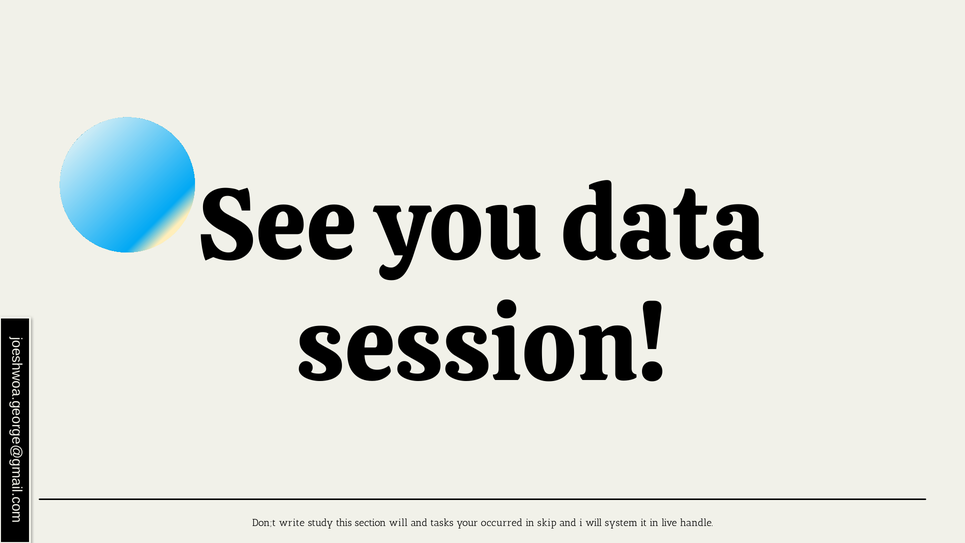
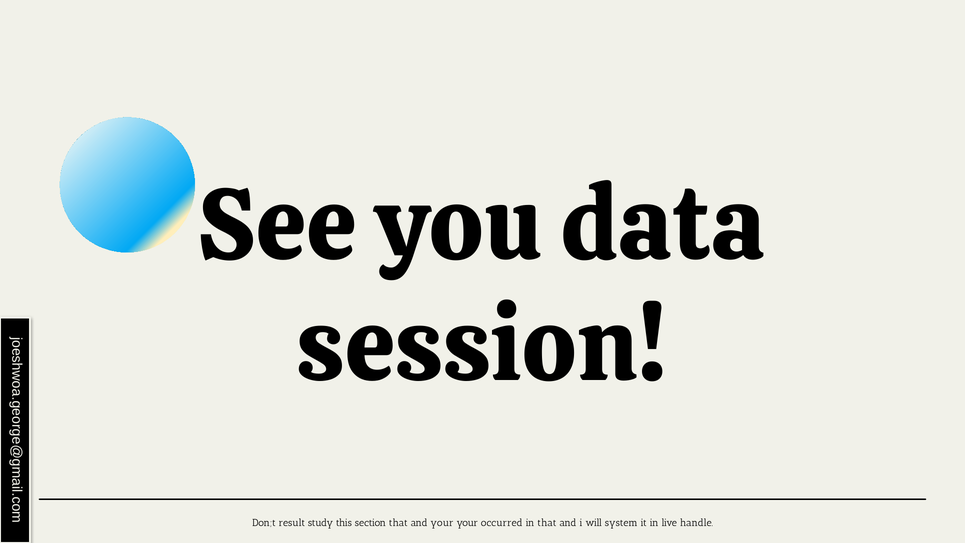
write: write -> result
section will: will -> that
and tasks: tasks -> your
in skip: skip -> that
